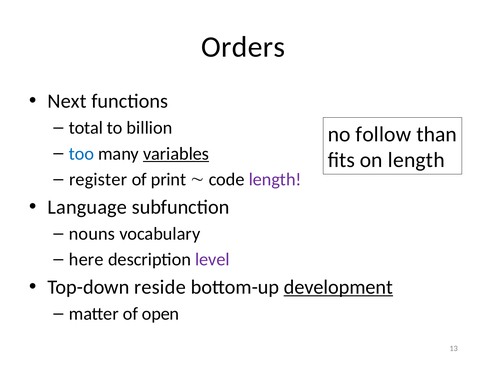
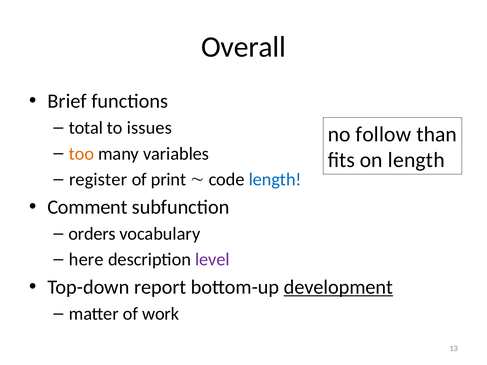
Orders: Orders -> Overall
Next: Next -> Brief
billion: billion -> issues
too colour: blue -> orange
variables underline: present -> none
length at (275, 180) colour: purple -> blue
Language: Language -> Comment
nouns: nouns -> orders
reside: reside -> report
open: open -> work
